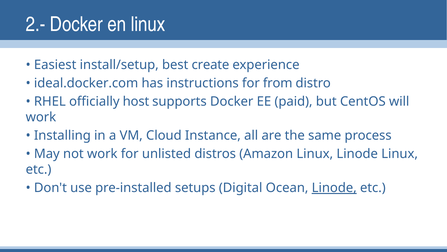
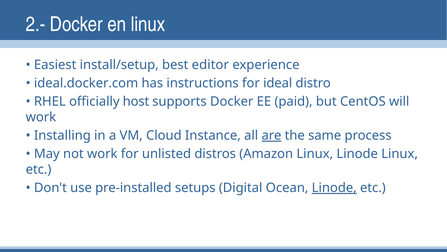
create: create -> editor
from: from -> ideal
are underline: none -> present
